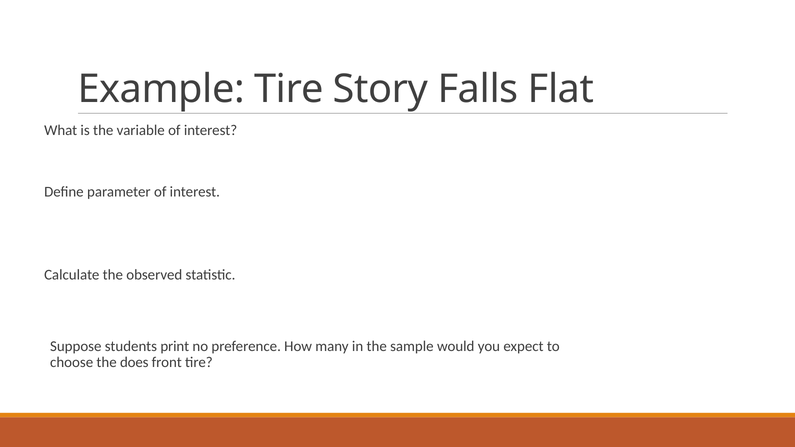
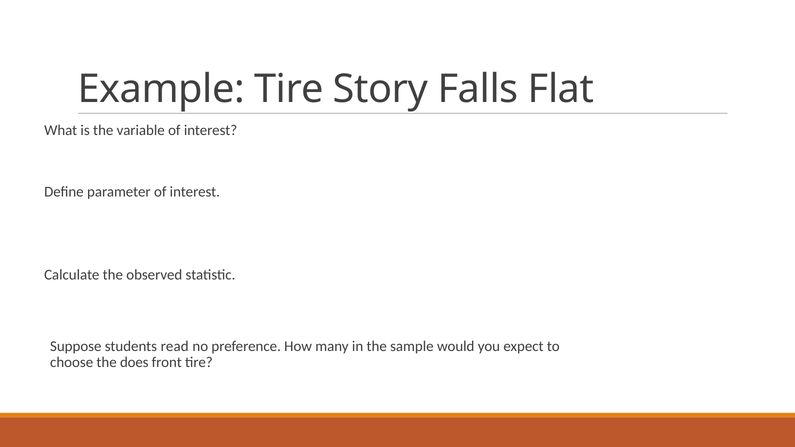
print: print -> read
